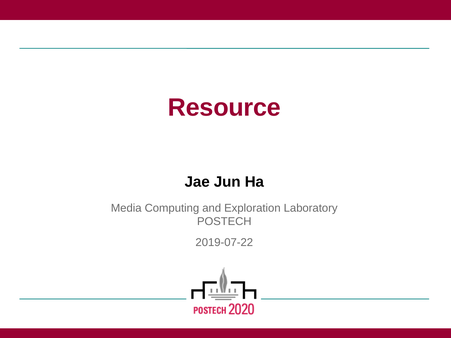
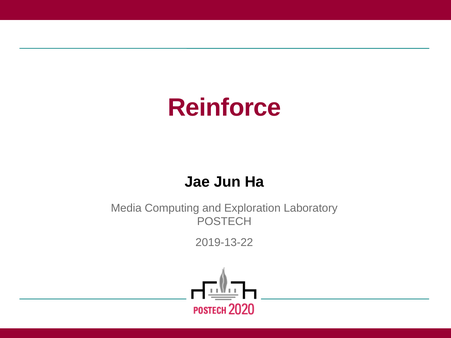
Resource: Resource -> Reinforce
2019-07-22: 2019-07-22 -> 2019-13-22
